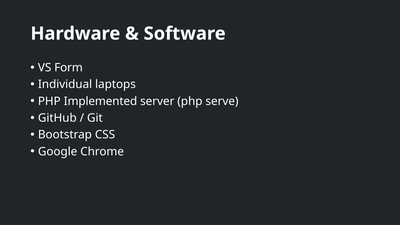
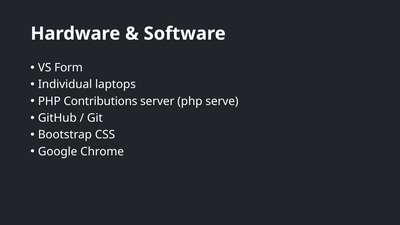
Implemented: Implemented -> Contributions
